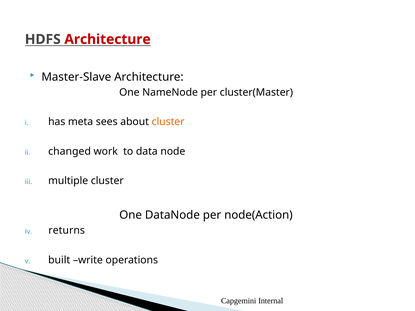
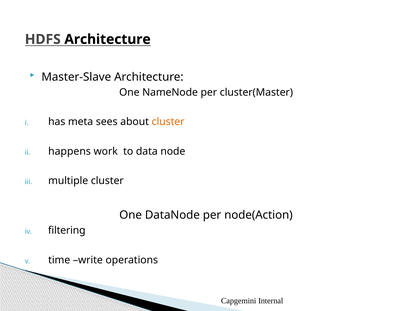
Architecture at (107, 39) colour: red -> black
changed: changed -> happens
returns: returns -> filtering
built: built -> time
